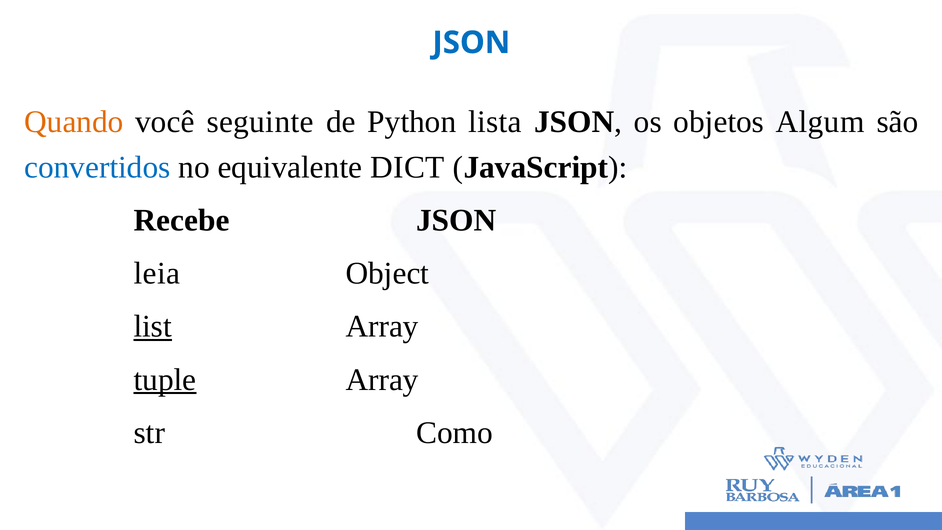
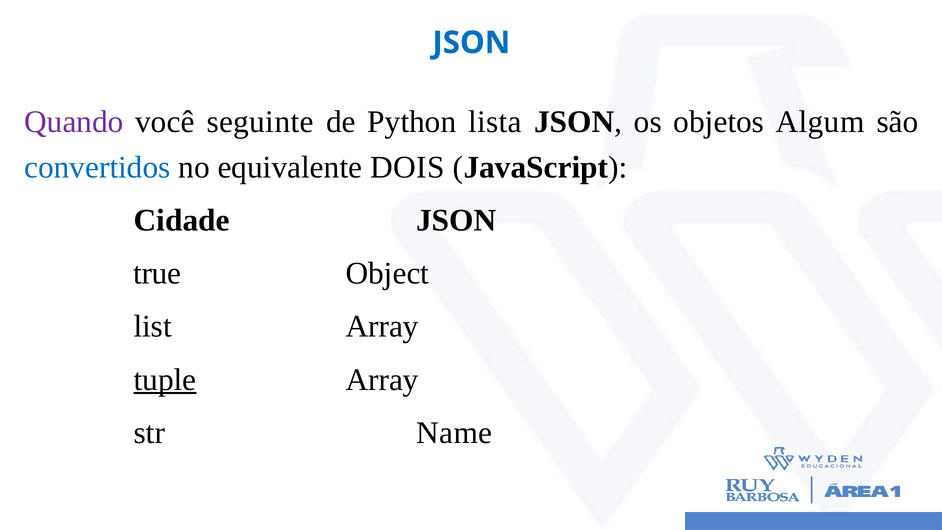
Quando colour: orange -> purple
DICT: DICT -> DOIS
Recebe: Recebe -> Cidade
leia: leia -> true
list underline: present -> none
Como: Como -> Name
